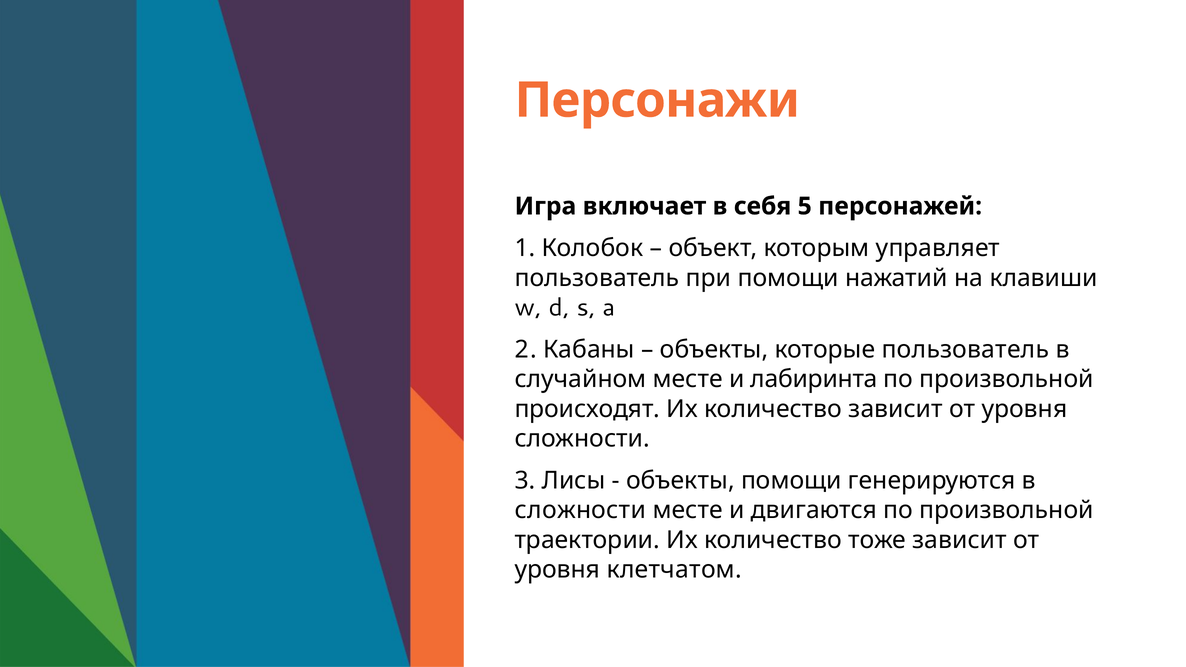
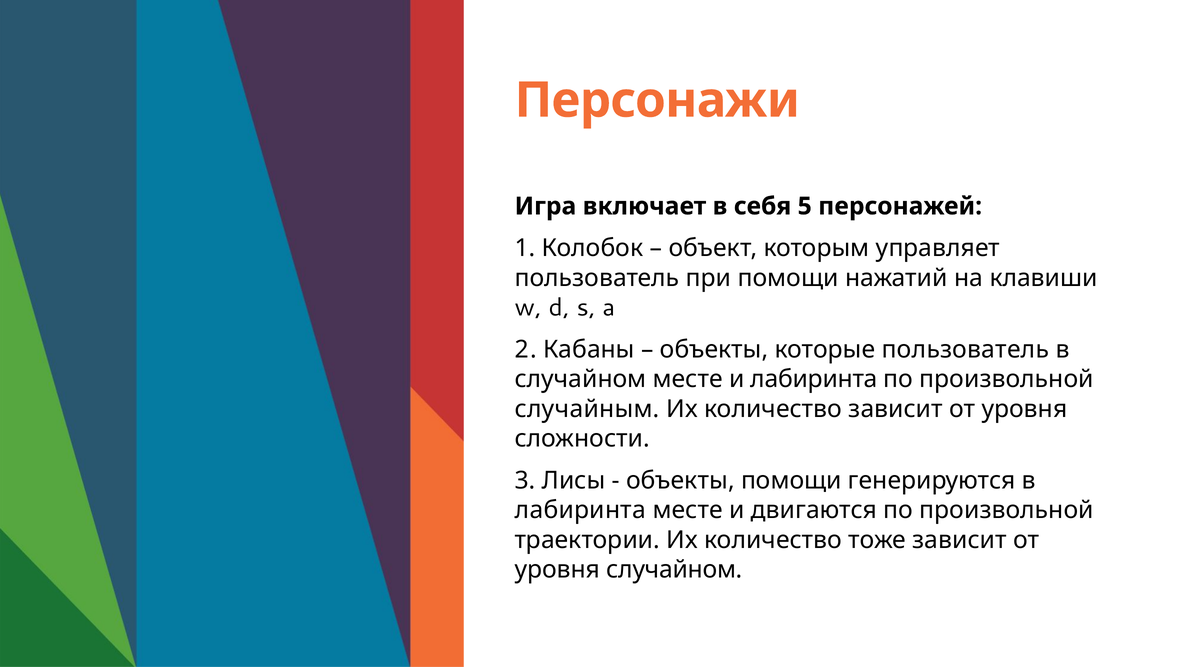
происходят: происходят -> случайным
сложности at (580, 510): сложности -> лабиринта
уровня клетчатом: клетчатом -> случайном
